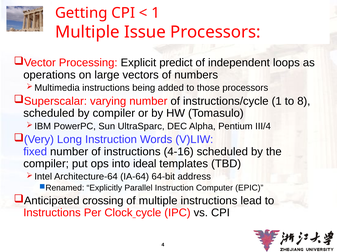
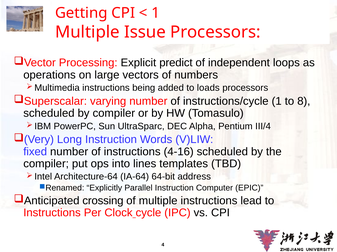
those: those -> loads
ideal: ideal -> lines
